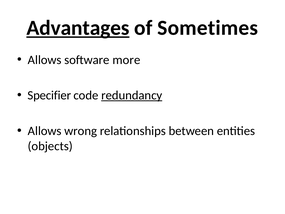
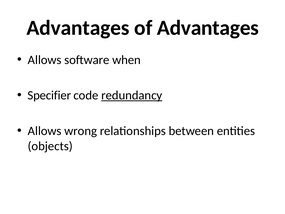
Advantages at (78, 28) underline: present -> none
of Sometimes: Sometimes -> Advantages
more: more -> when
